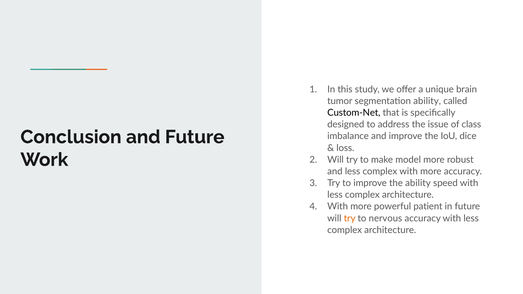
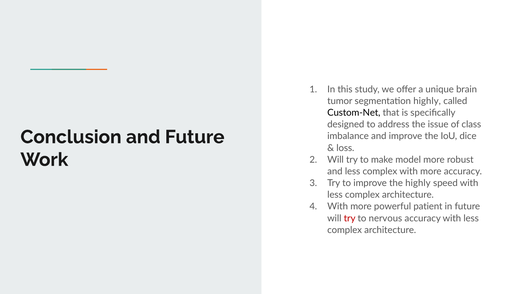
segmentation ability: ability -> highly
the ability: ability -> highly
try at (350, 218) colour: orange -> red
